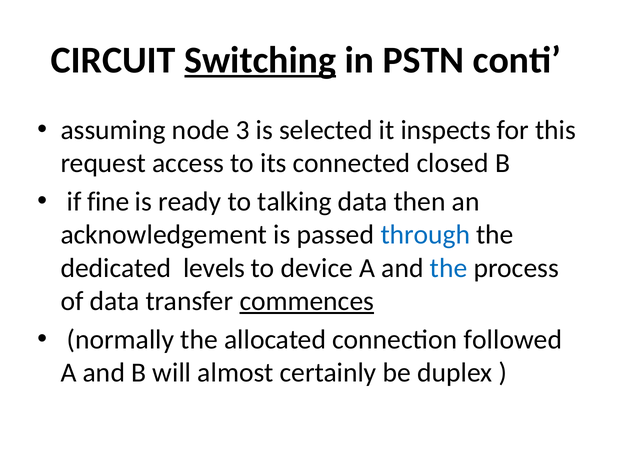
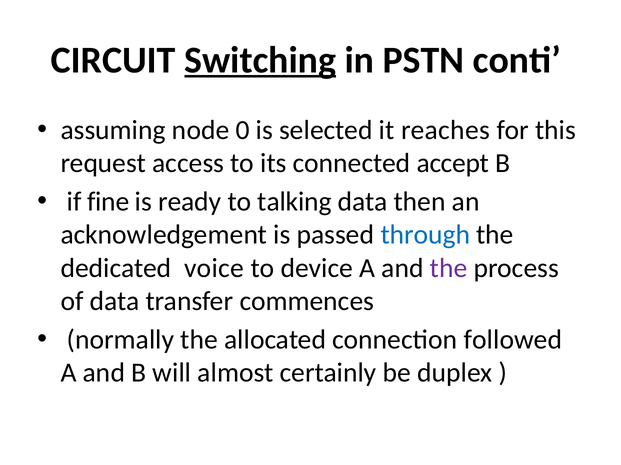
3: 3 -> 0
inspects: inspects -> reaches
closed: closed -> accept
levels: levels -> voice
the at (449, 268) colour: blue -> purple
commences underline: present -> none
